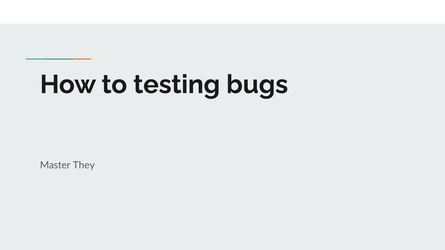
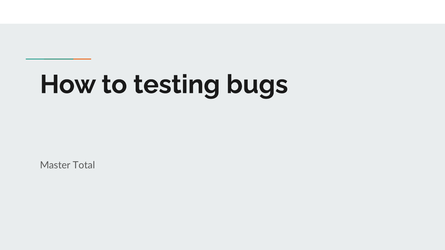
They: They -> Total
